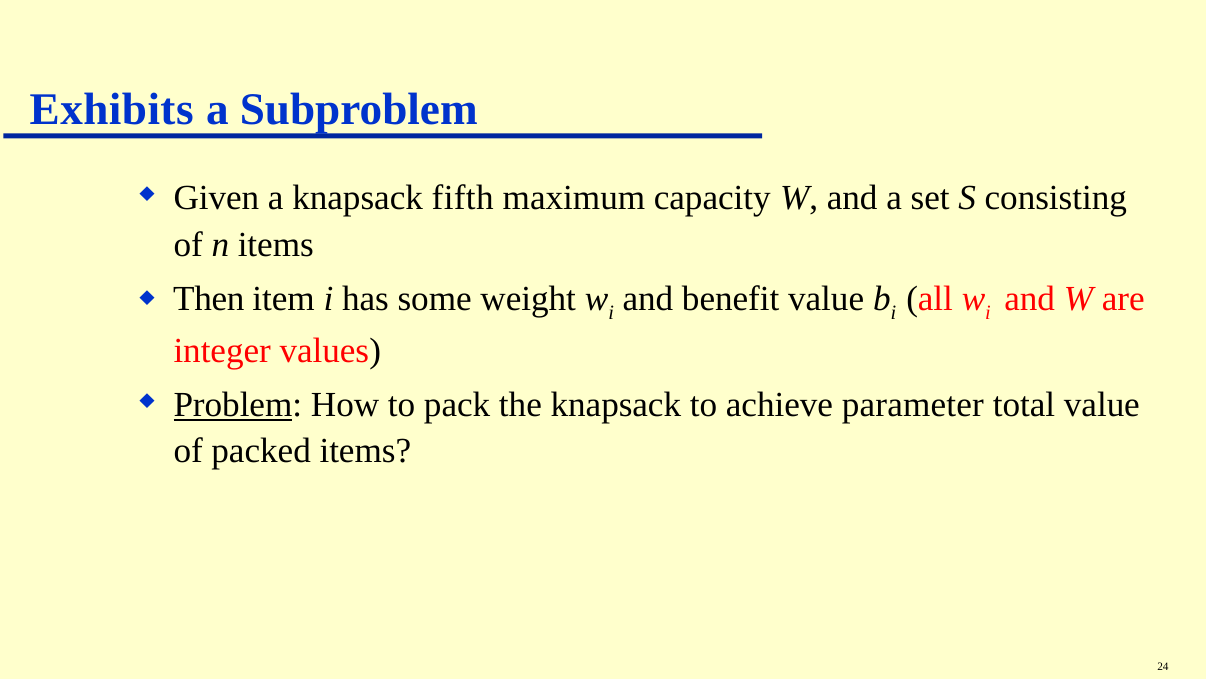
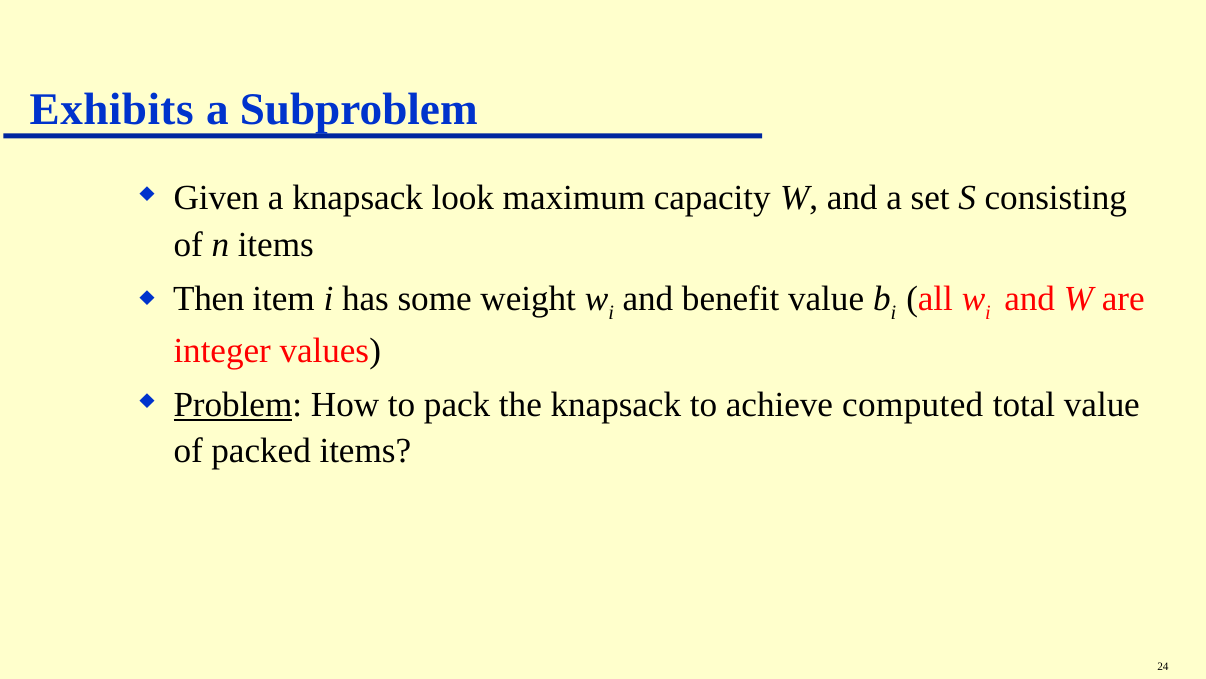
fifth: fifth -> look
parameter: parameter -> computed
